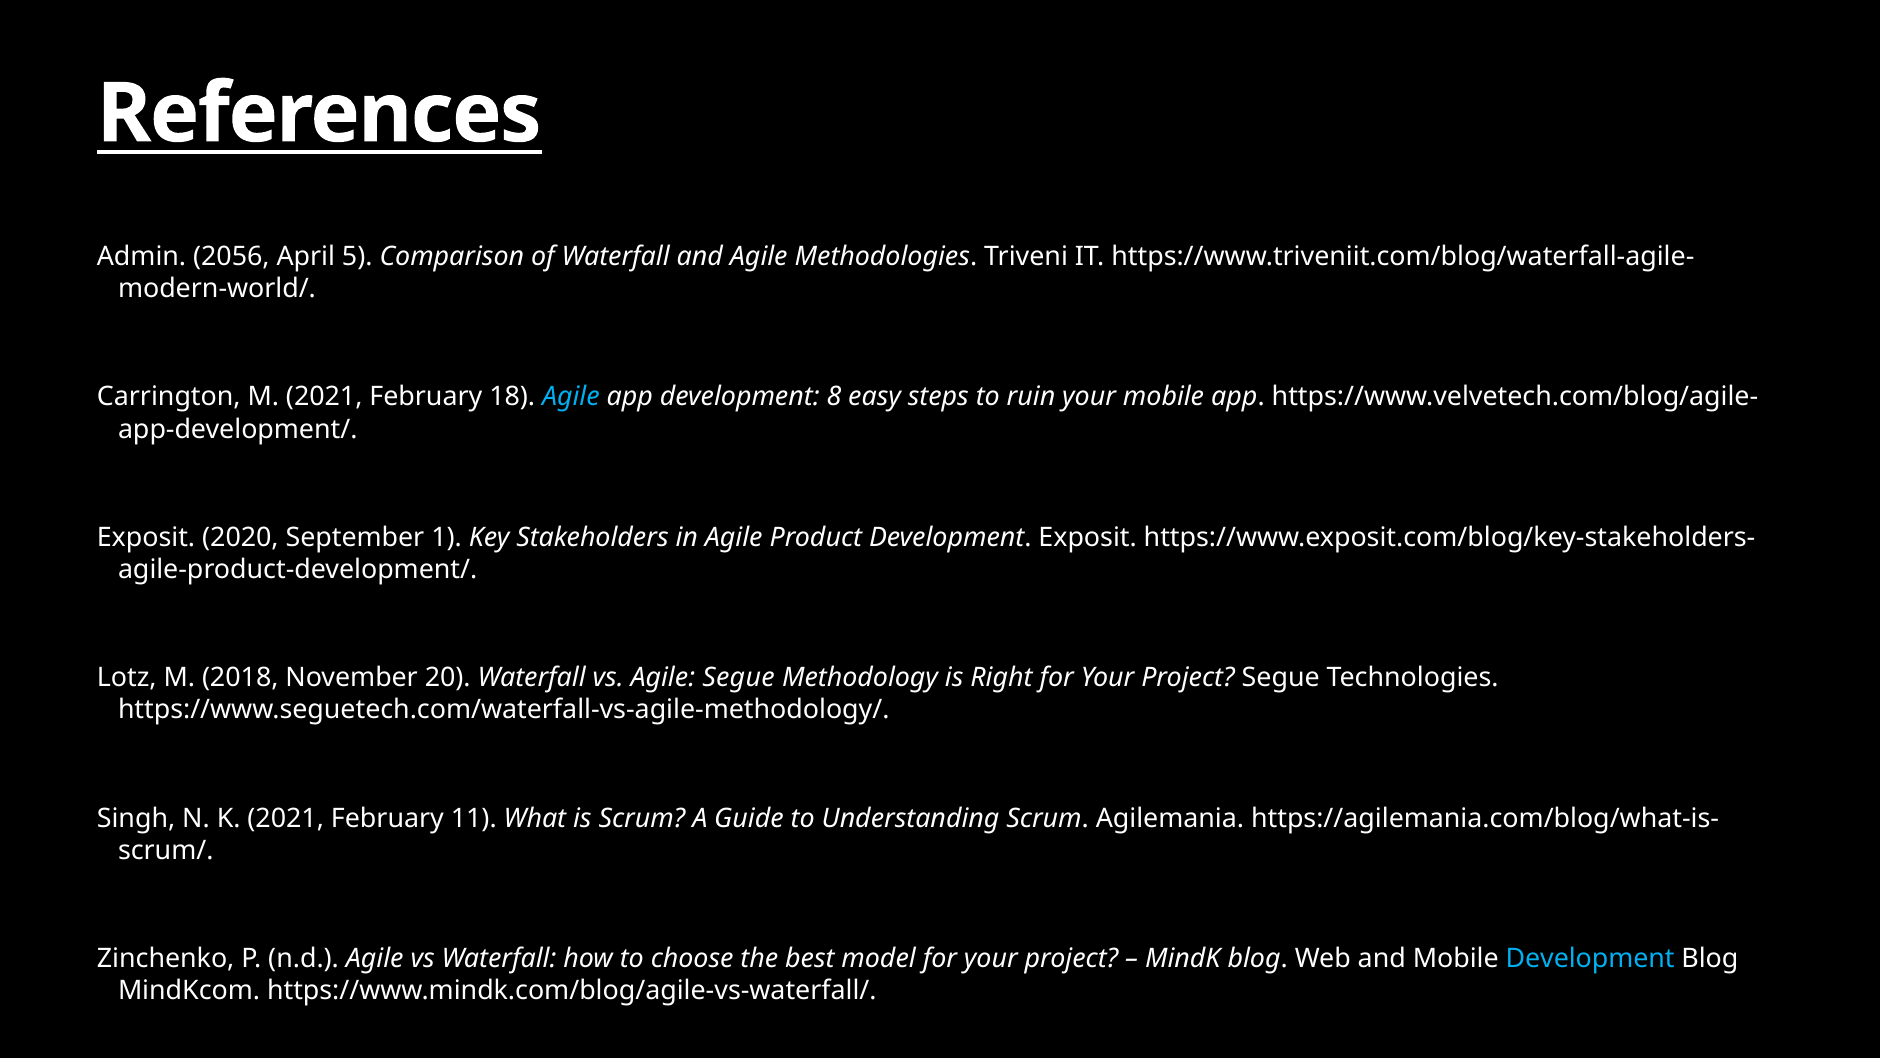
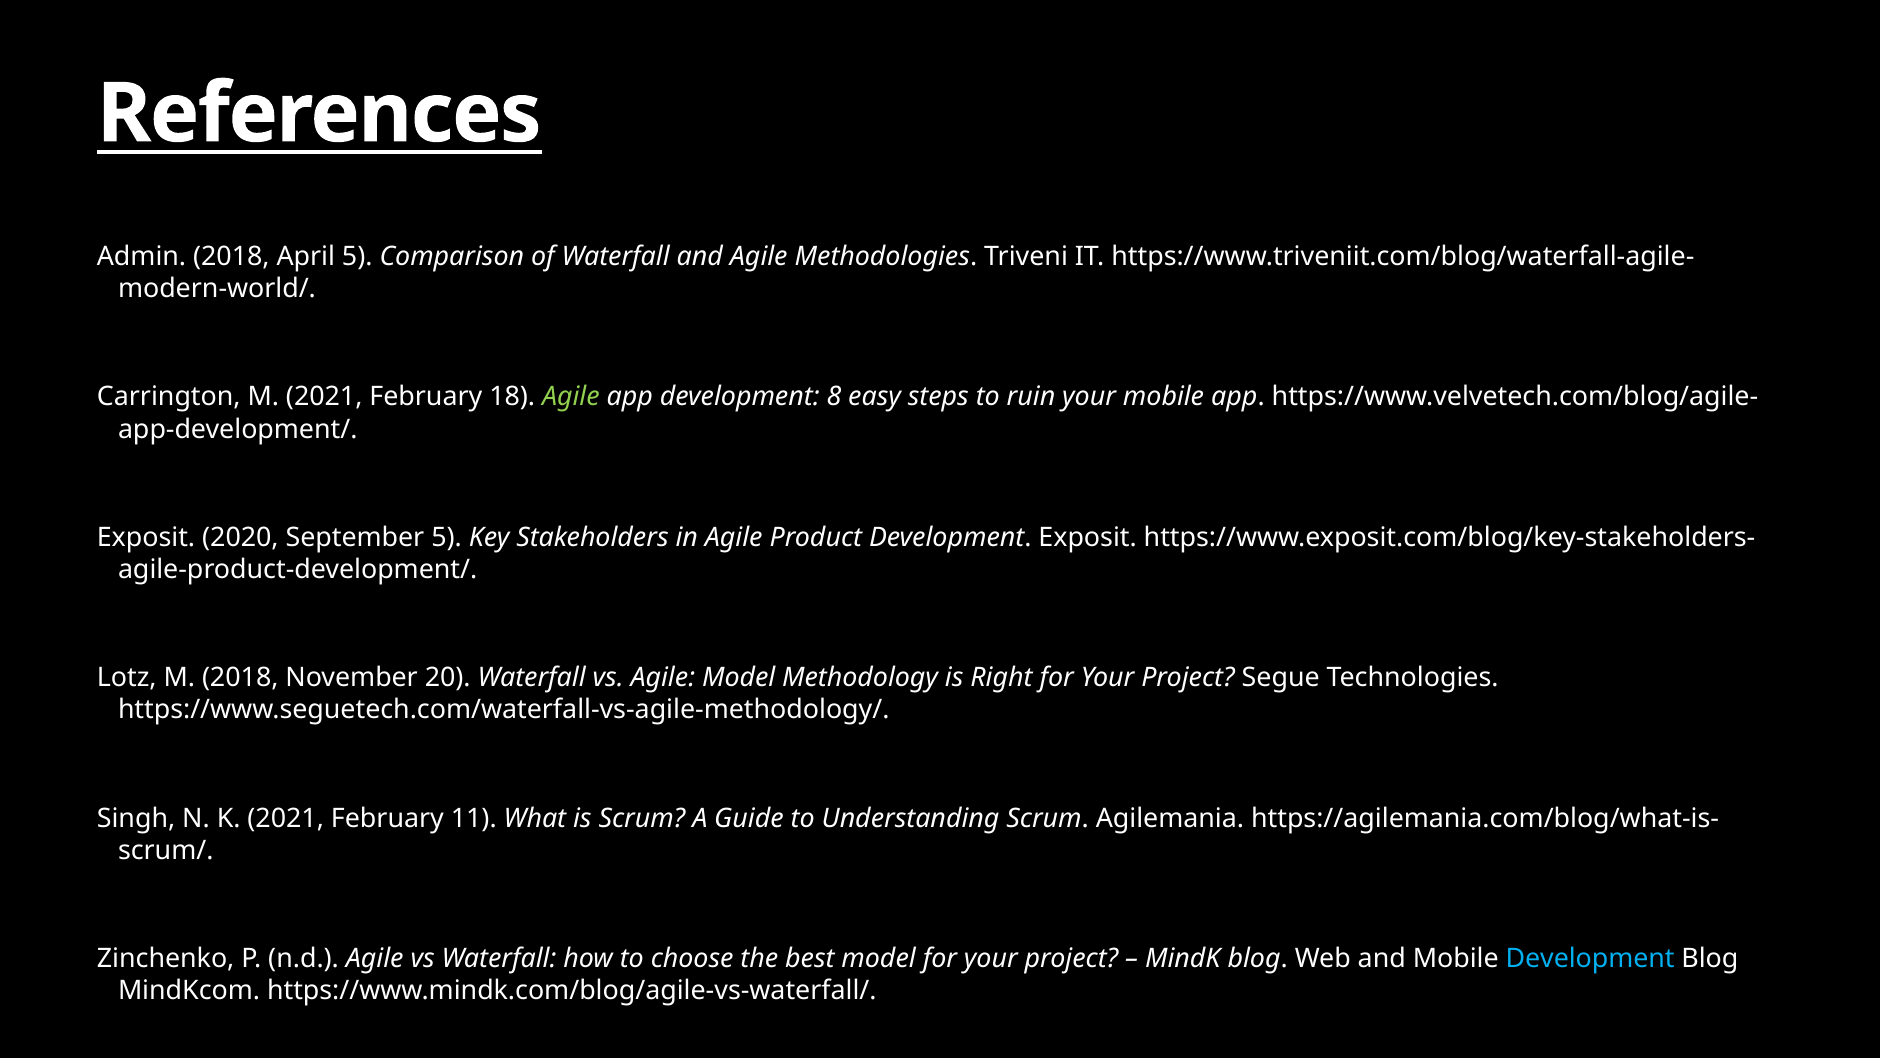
Admin 2056: 2056 -> 2018
Agile at (571, 397) colour: light blue -> light green
September 1: 1 -> 5
Agile Segue: Segue -> Model
